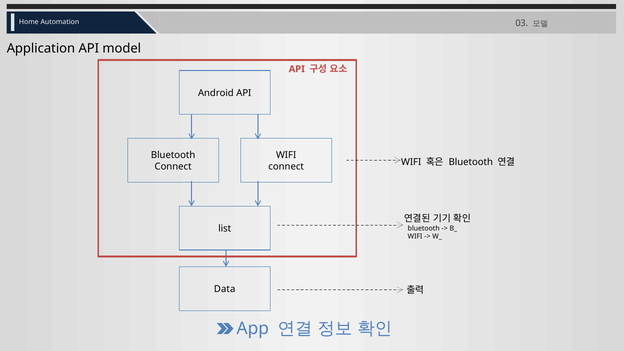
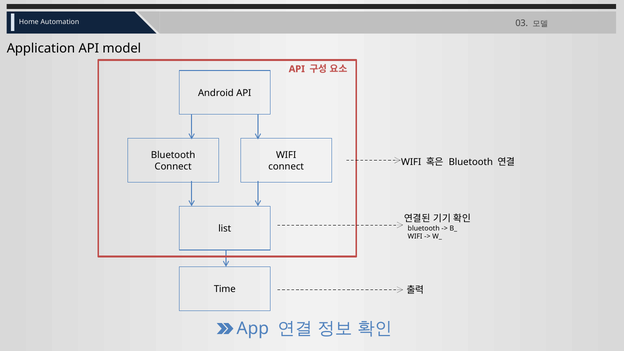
Data: Data -> Time
